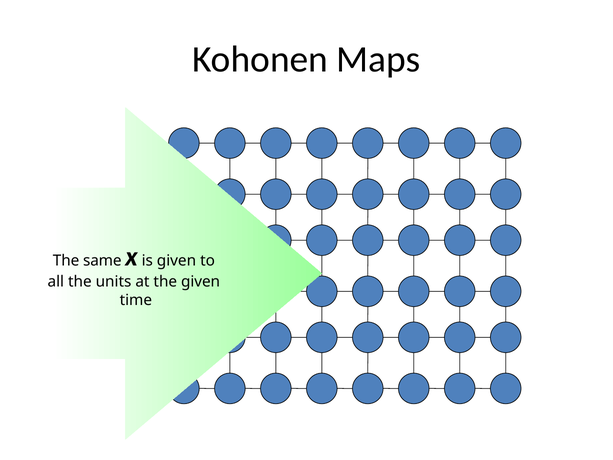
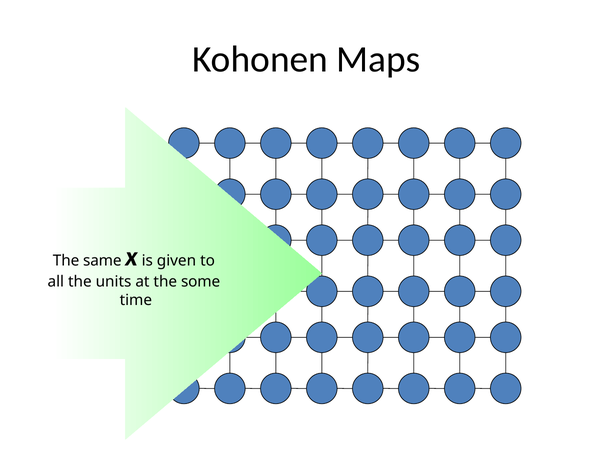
the given: given -> some
